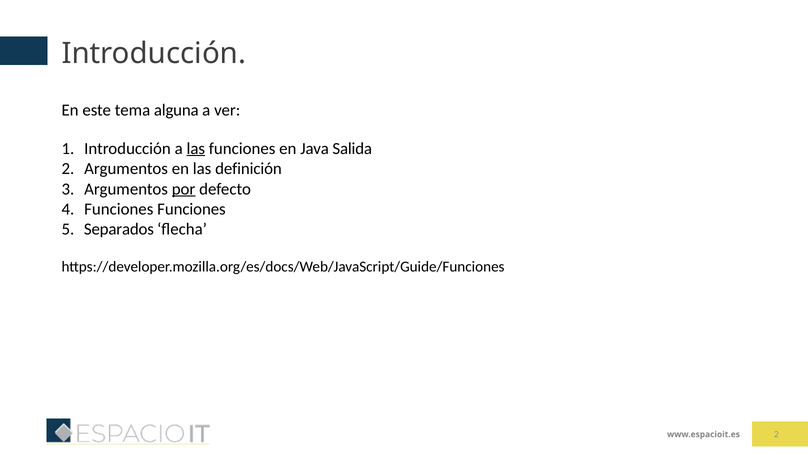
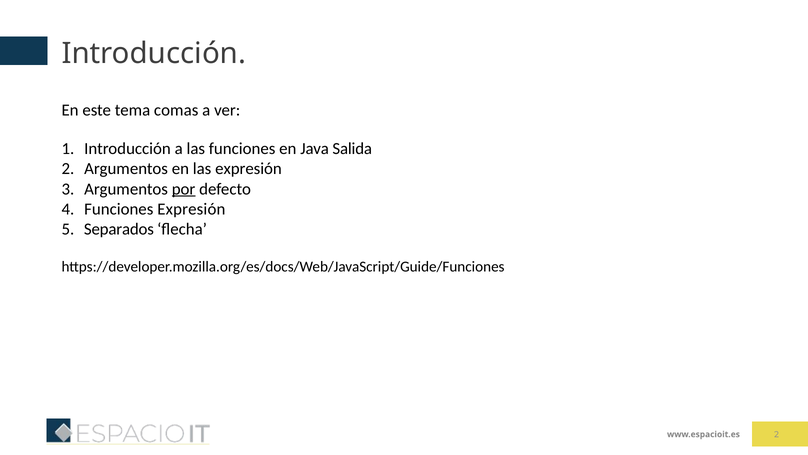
alguna: alguna -> comas
las at (196, 148) underline: present -> none
las definición: definición -> expresión
Funciones Funciones: Funciones -> Expresión
